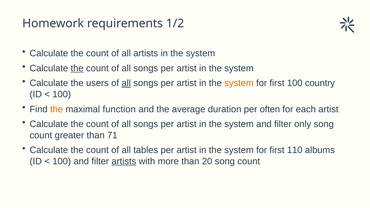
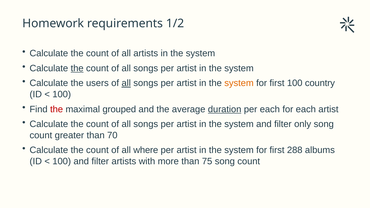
the at (57, 109) colour: orange -> red
function: function -> grouped
duration underline: none -> present
per often: often -> each
71: 71 -> 70
tables: tables -> where
110: 110 -> 288
artists at (124, 161) underline: present -> none
20: 20 -> 75
